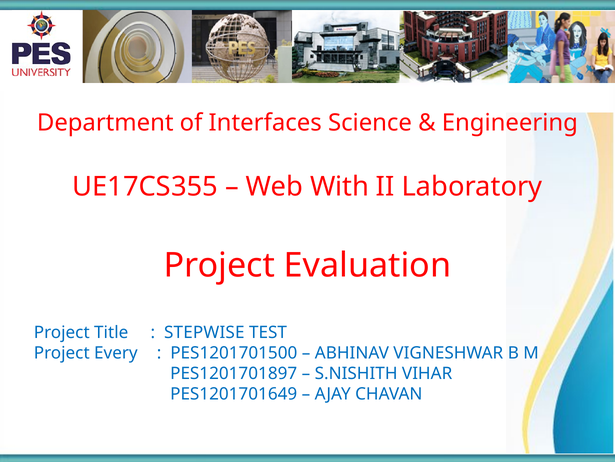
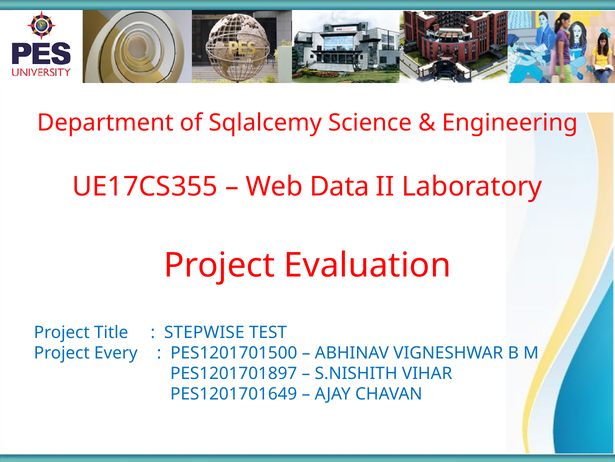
Interfaces: Interfaces -> Sqlalcemy
With: With -> Data
